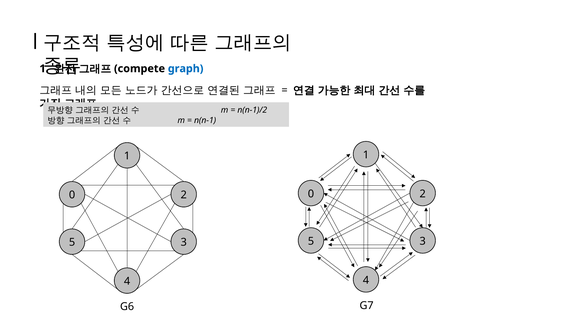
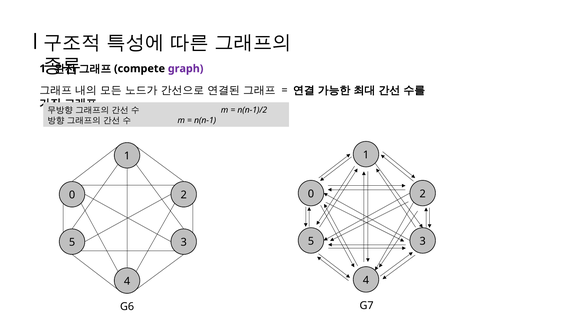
graph colour: blue -> purple
